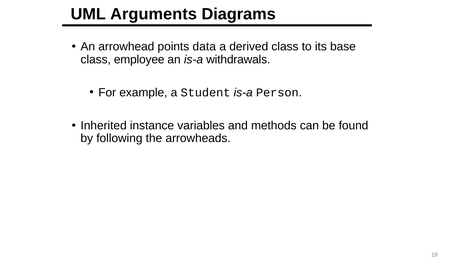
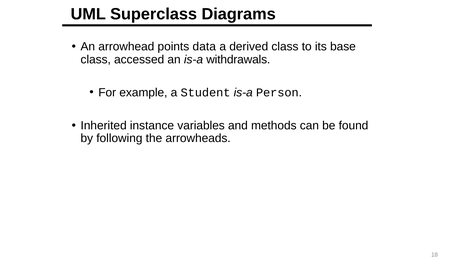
Arguments: Arguments -> Superclass
employee: employee -> accessed
